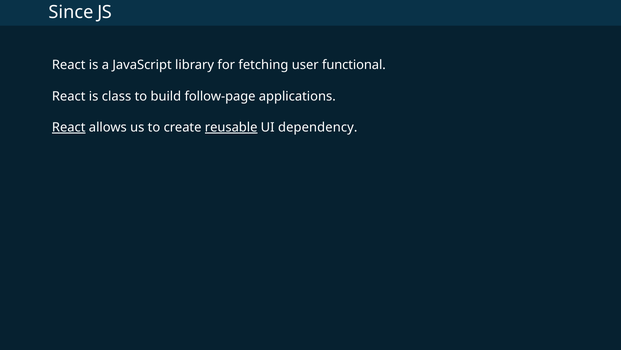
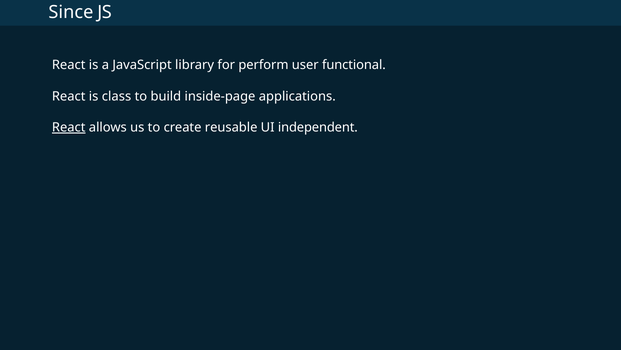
fetching: fetching -> perform
follow-page: follow-page -> inside-page
reusable underline: present -> none
dependency: dependency -> independent
